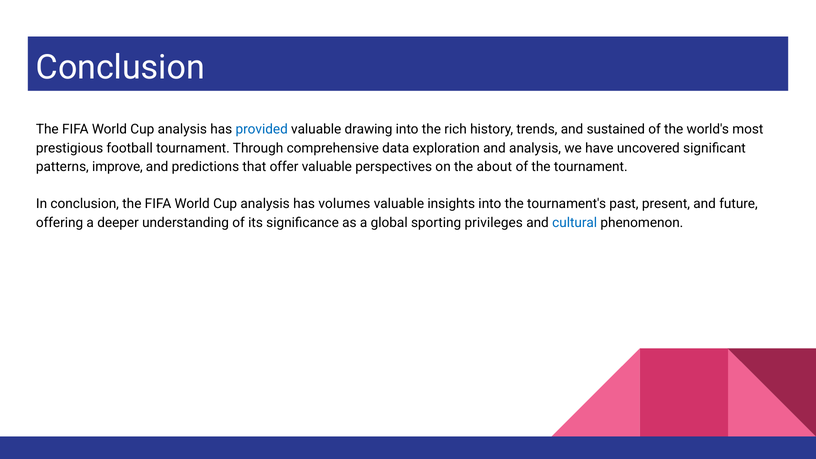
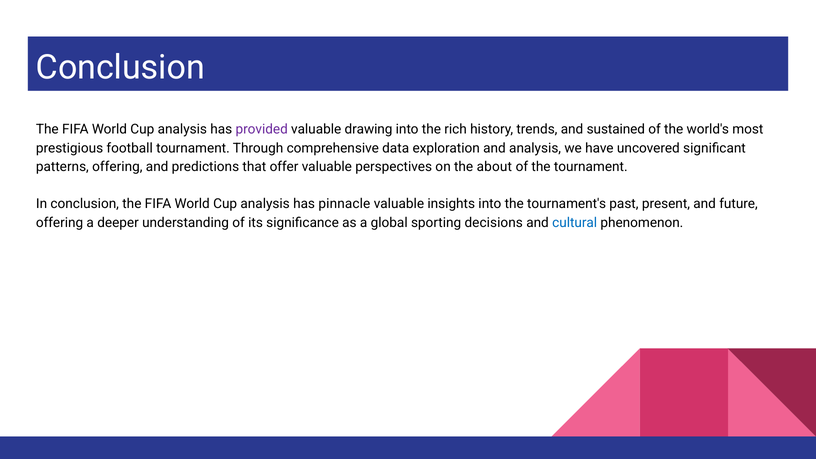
provided colour: blue -> purple
patterns improve: improve -> offering
volumes: volumes -> pinnacle
privileges: privileges -> decisions
